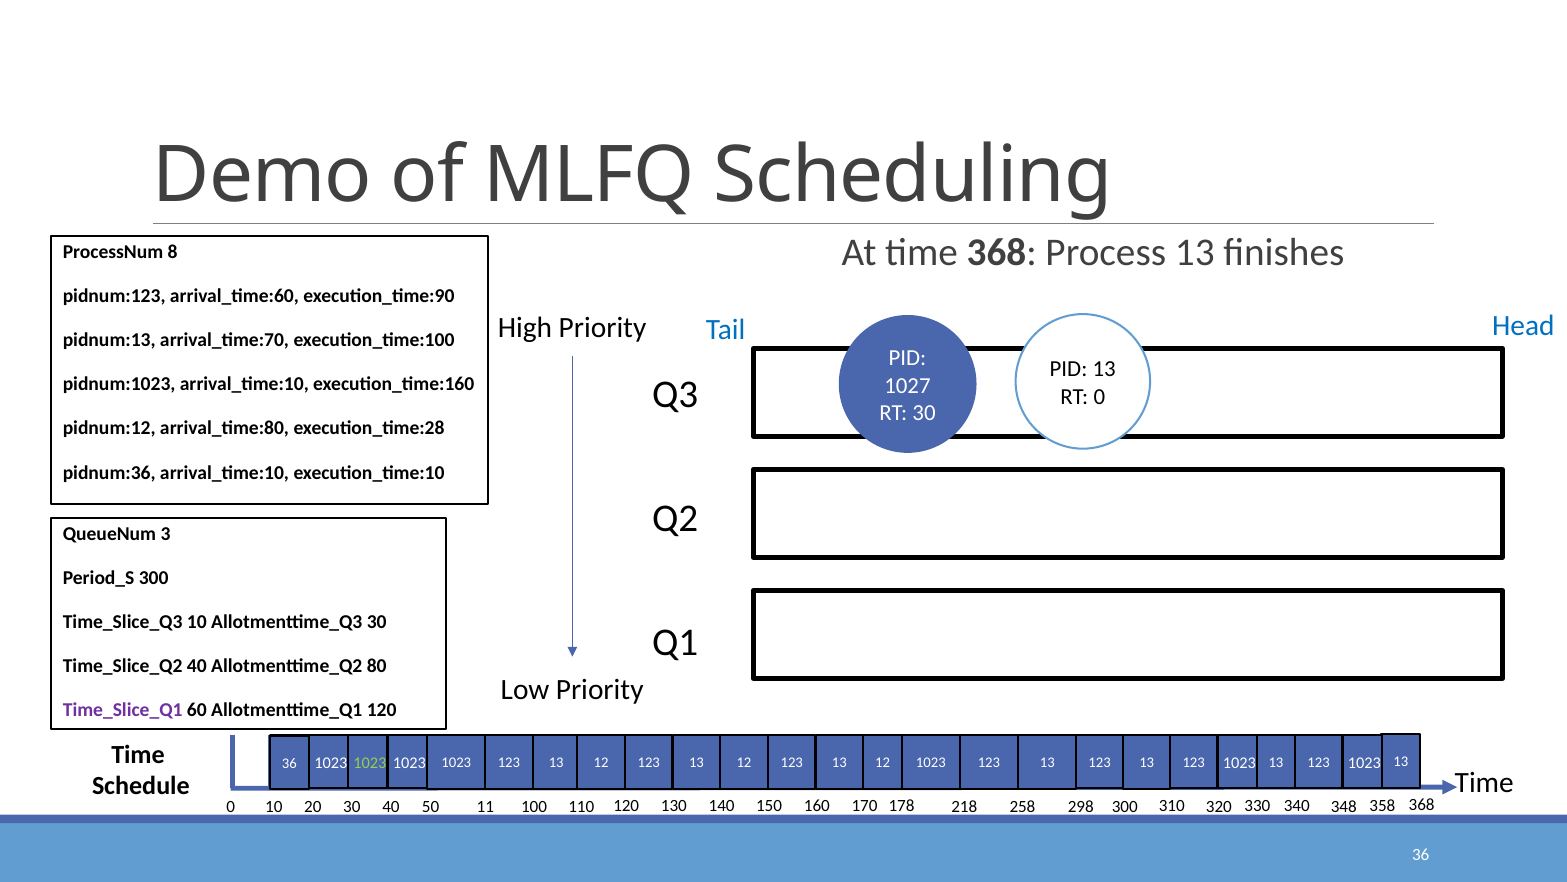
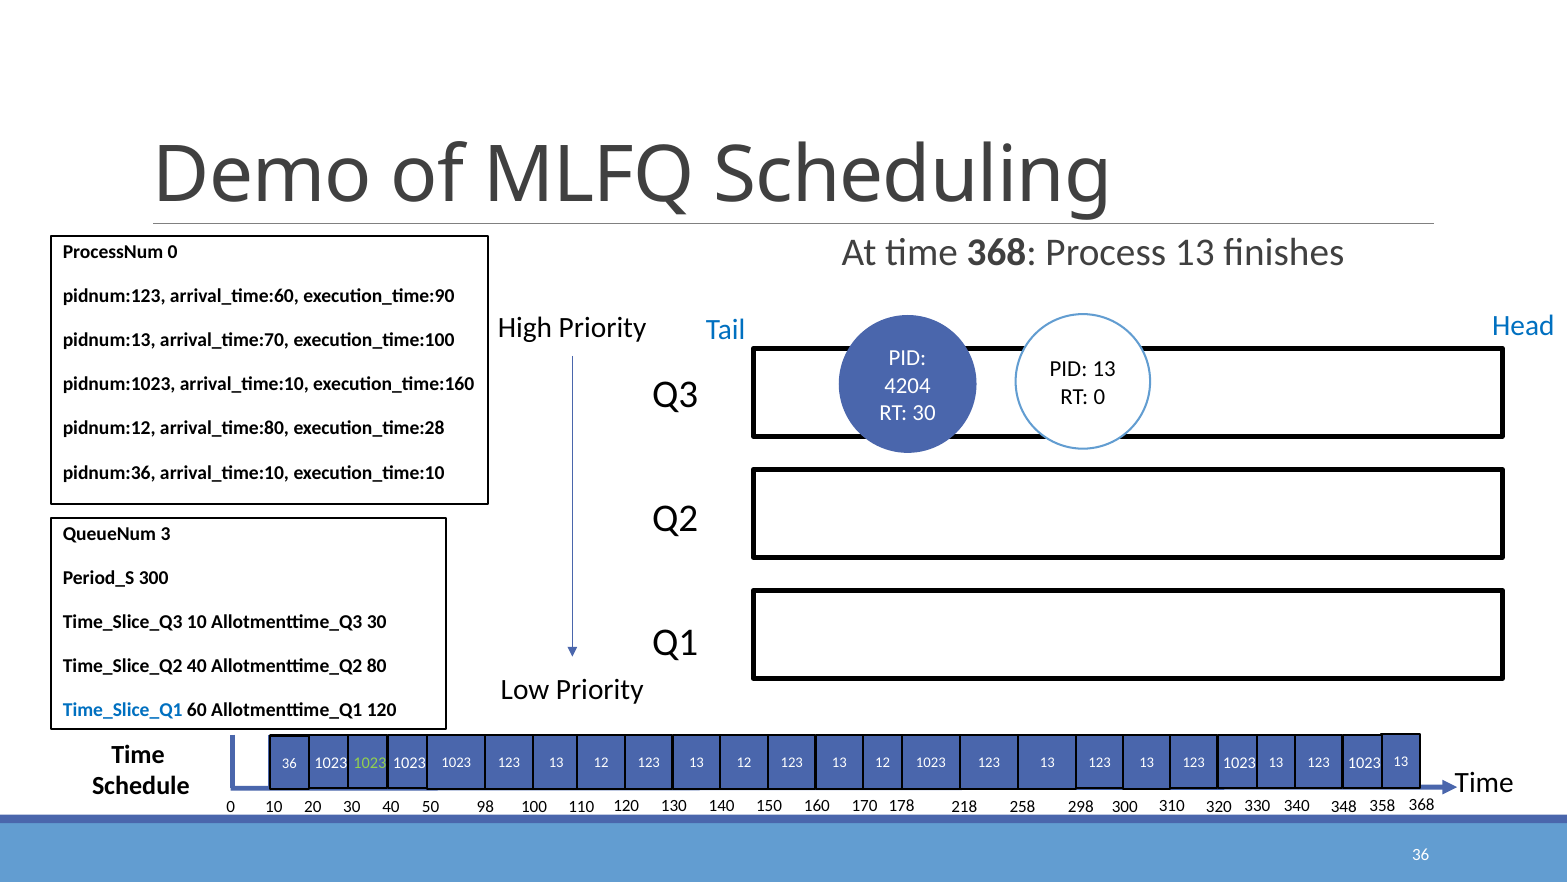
ProcessNum 8: 8 -> 0
1027: 1027 -> 4204
Time_Slice_Q1 colour: purple -> blue
11: 11 -> 98
